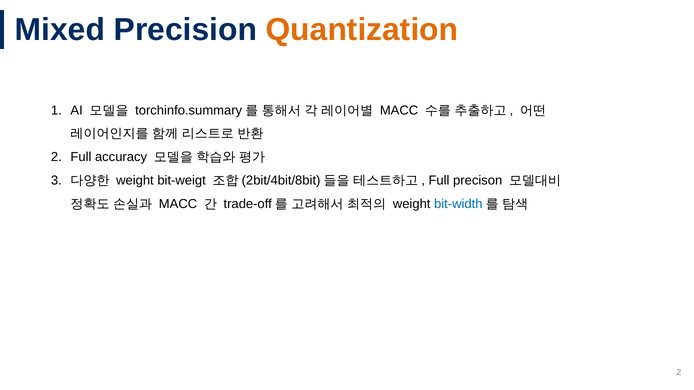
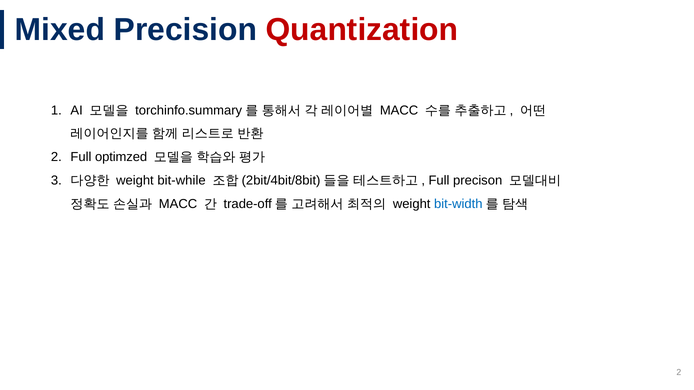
Quantization colour: orange -> red
accuracy: accuracy -> optimzed
bit-weigt: bit-weigt -> bit-while
